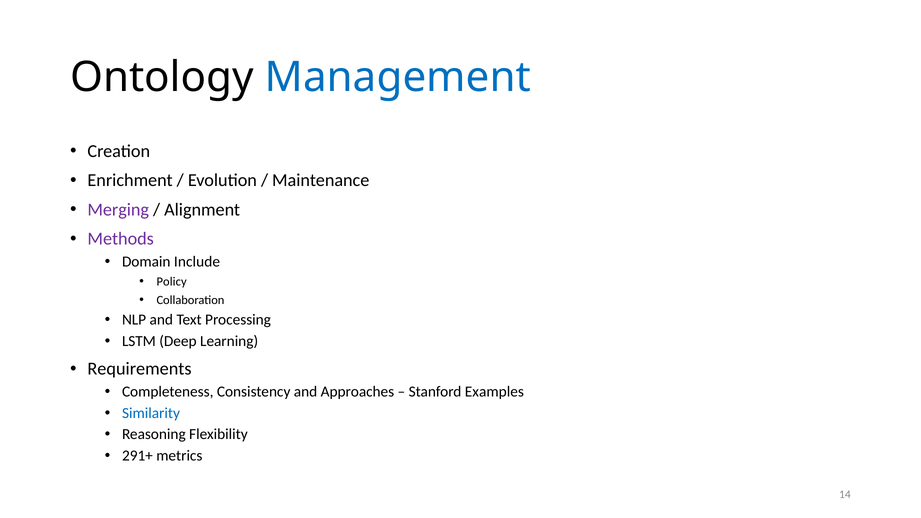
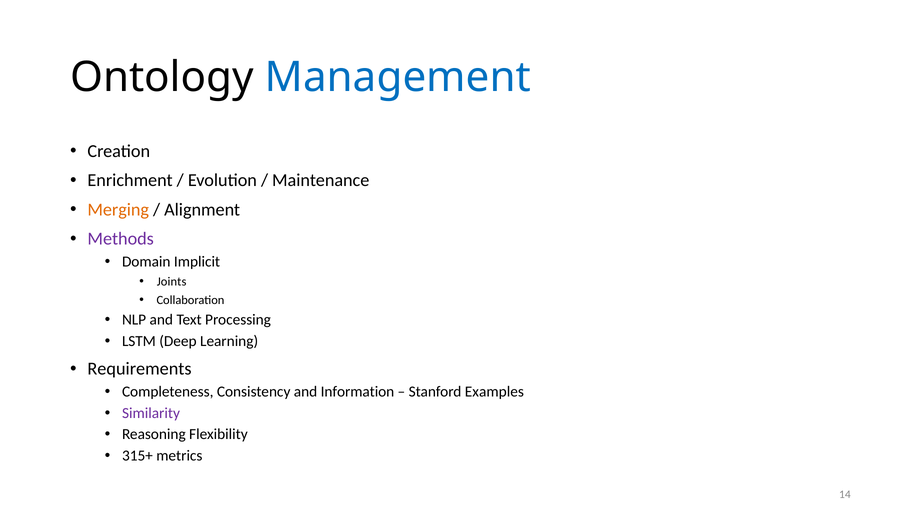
Merging colour: purple -> orange
Include: Include -> Implicit
Policy: Policy -> Joints
Approaches: Approaches -> Information
Similarity colour: blue -> purple
291+: 291+ -> 315+
